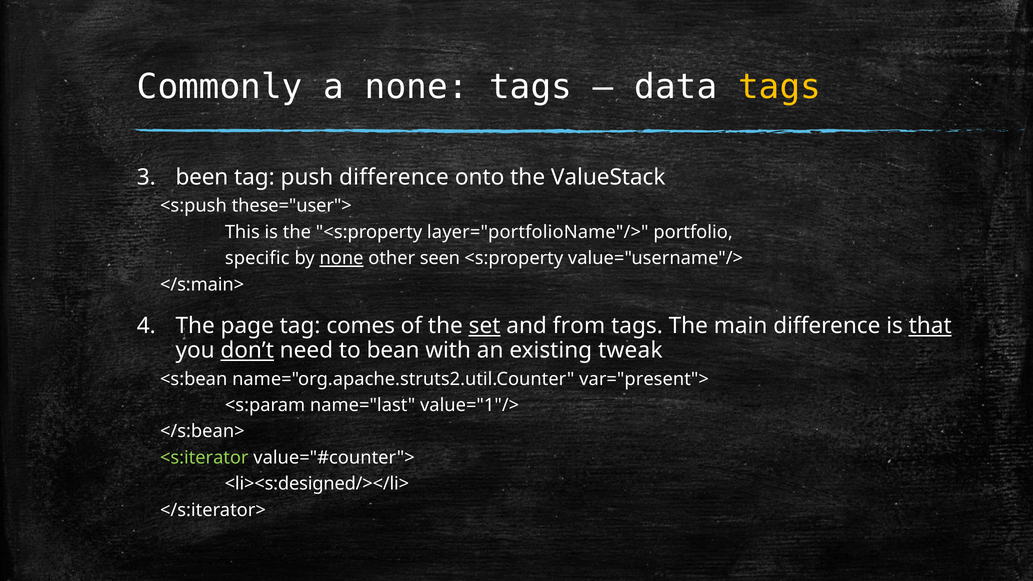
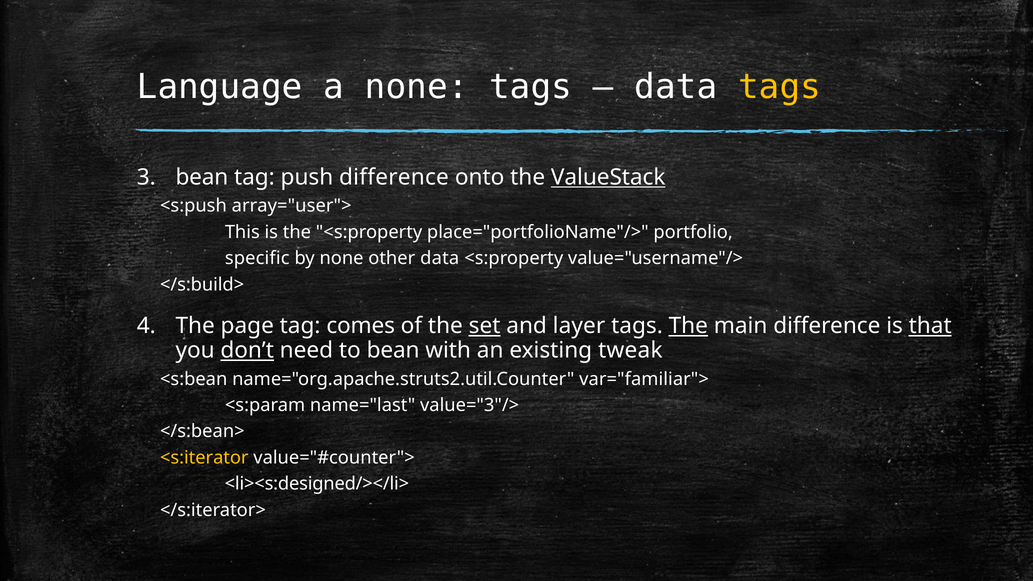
Commonly: Commonly -> Language
been at (202, 177): been -> bean
ValueStack underline: none -> present
these="user">: these="user"> -> array="user">
layer="portfolioName"/>: layer="portfolioName"/> -> place="portfolioName"/>
none at (342, 258) underline: present -> none
other seen: seen -> data
</s:main>: </s:main> -> </s:build>
from: from -> layer
The at (688, 326) underline: none -> present
var="present">: var="present"> -> var="familiar">
value="1"/>: value="1"/> -> value="3"/>
<s:iterator colour: light green -> yellow
